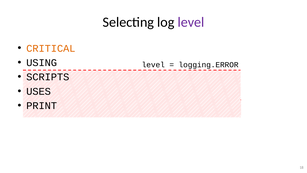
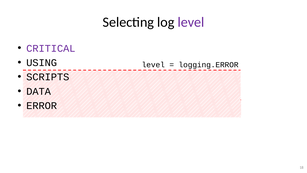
CRITICAL colour: orange -> purple
USES: USES -> DATA
PRINT: PRINT -> ERROR
